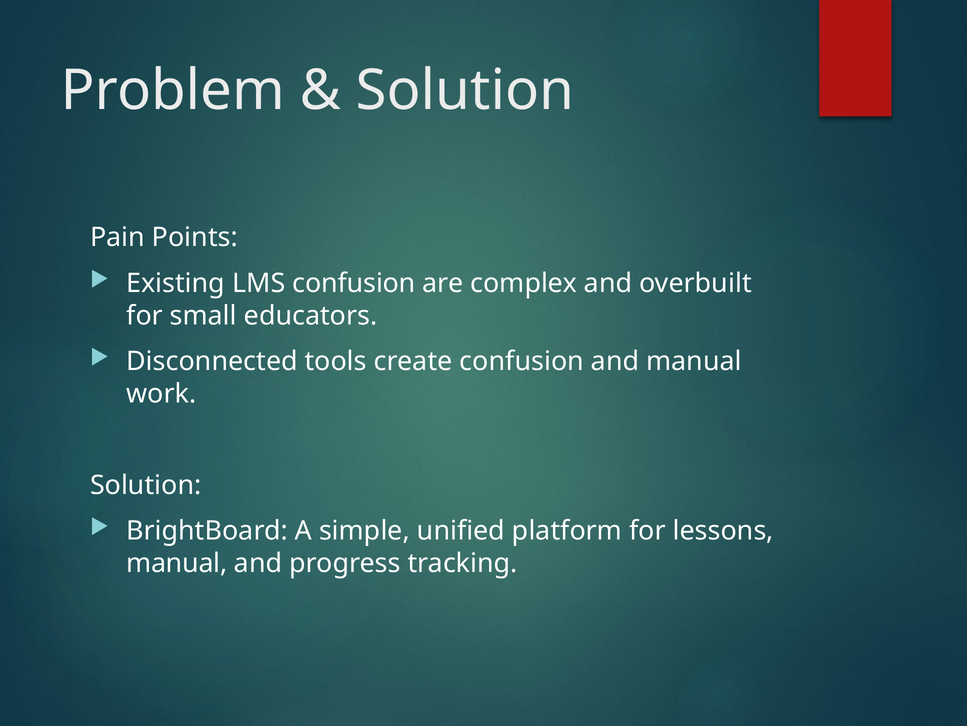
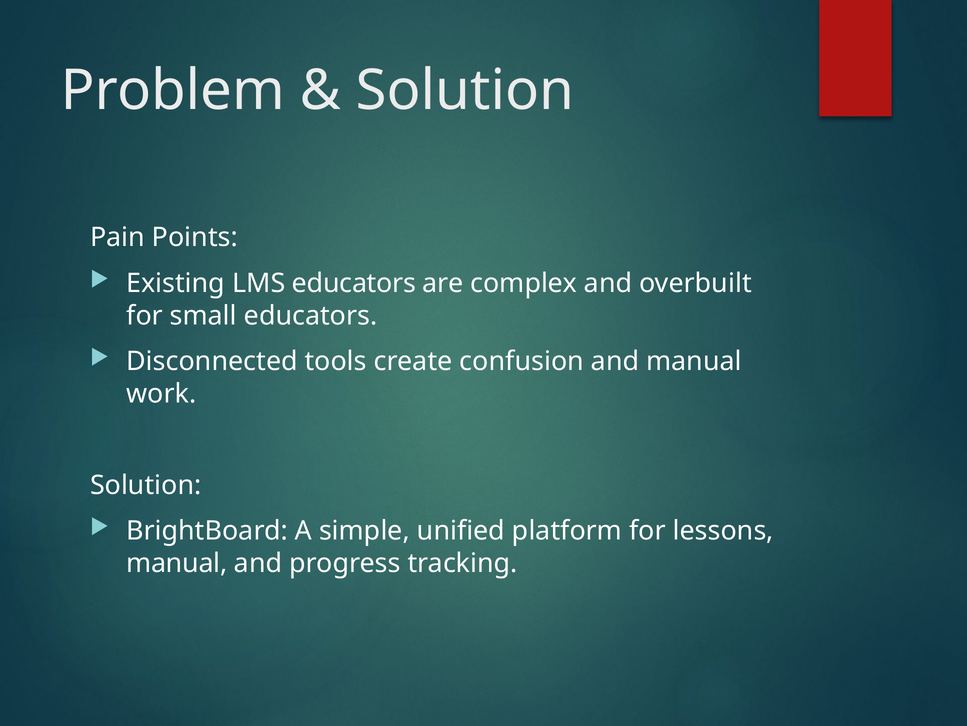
LMS confusion: confusion -> educators
